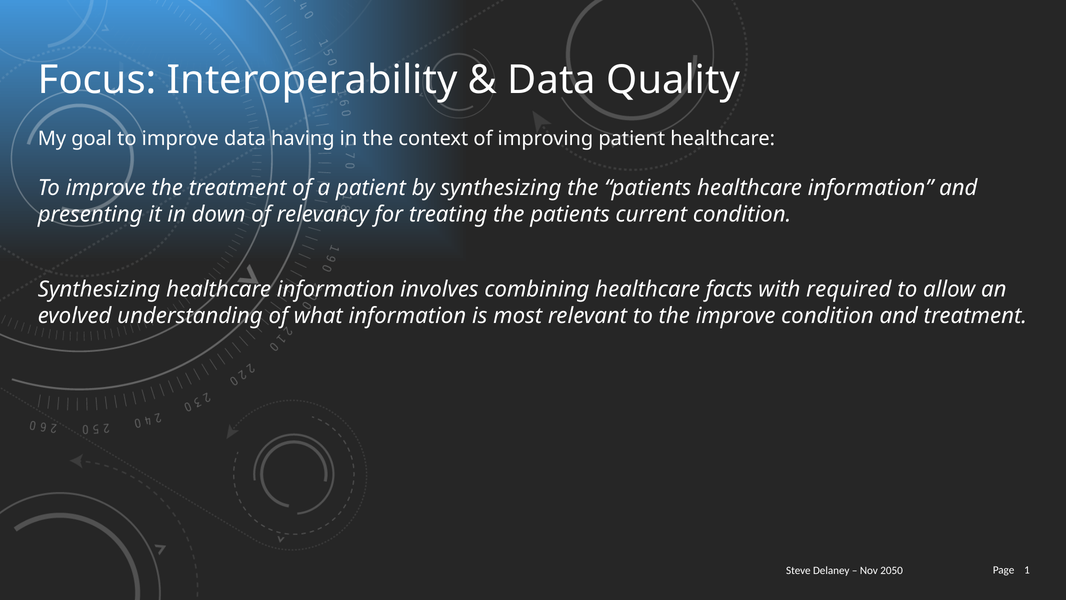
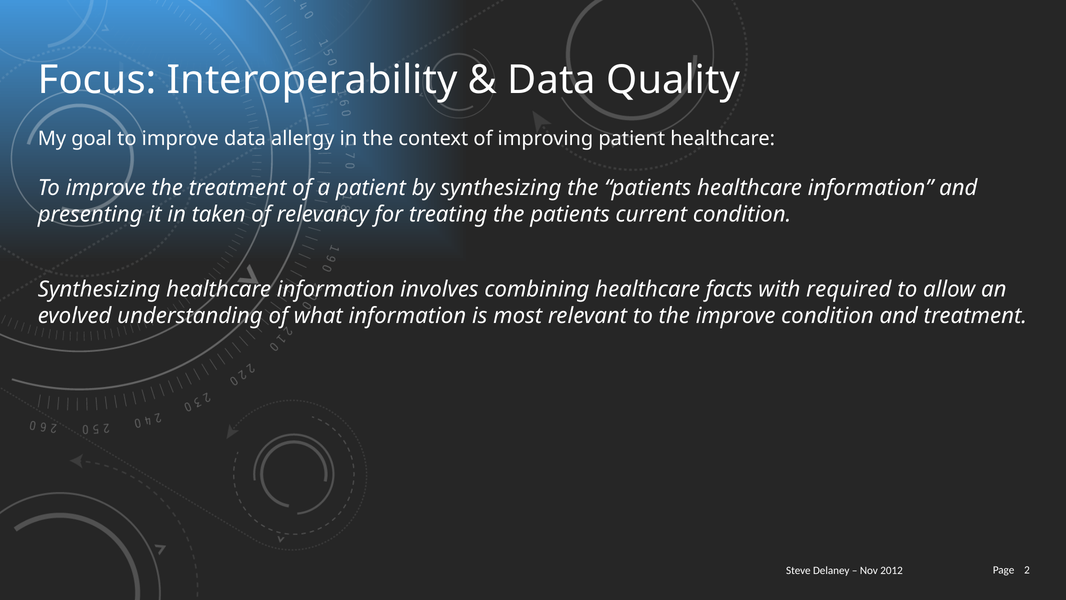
having: having -> allergy
down: down -> taken
2050: 2050 -> 2012
1: 1 -> 2
